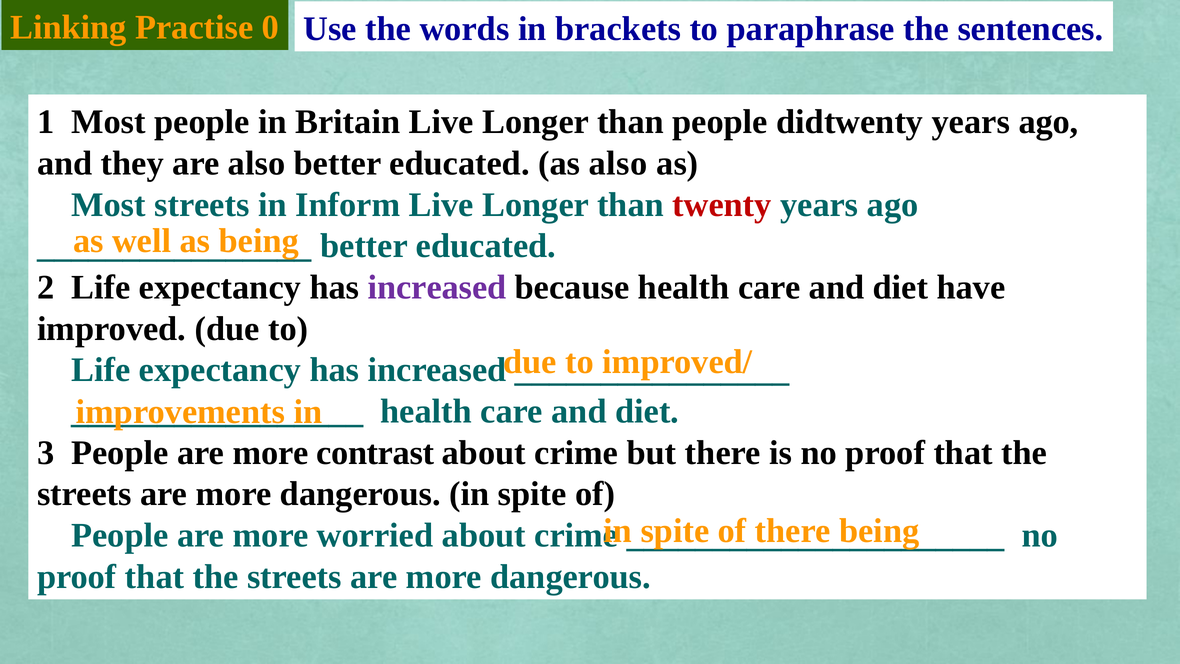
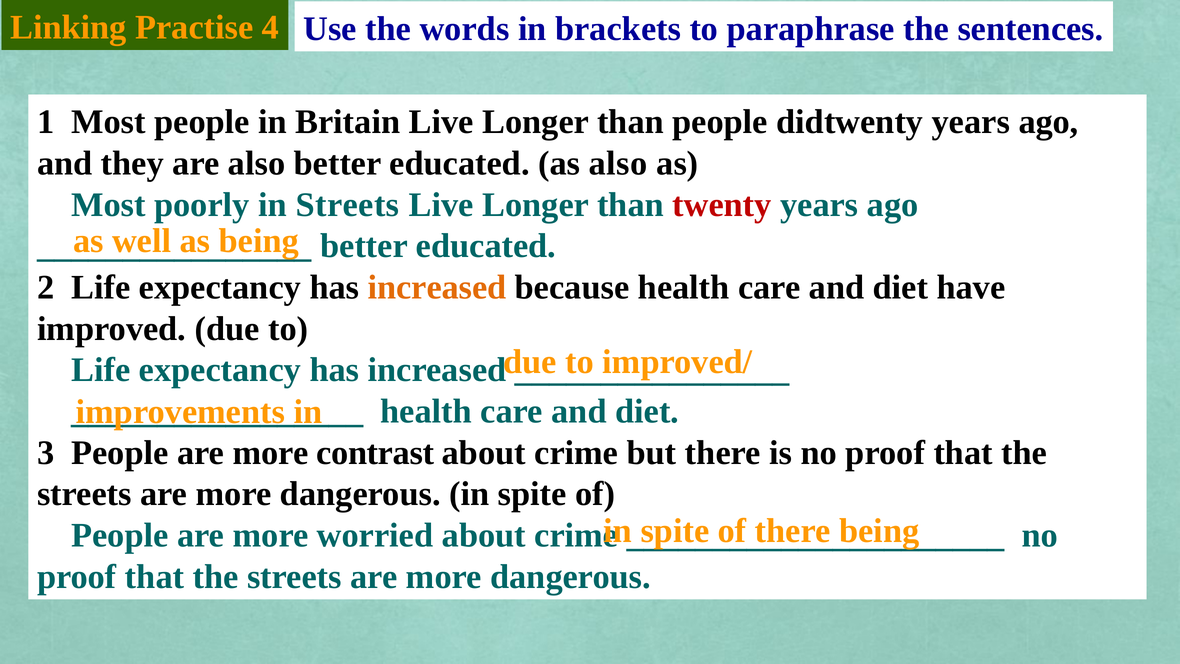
0: 0 -> 4
Most streets: streets -> poorly
in Inform: Inform -> Streets
increased at (437, 287) colour: purple -> orange
